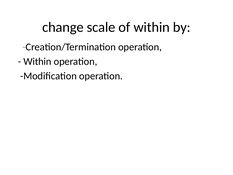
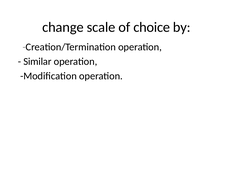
of within: within -> choice
Within at (37, 61): Within -> Similar
